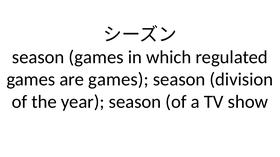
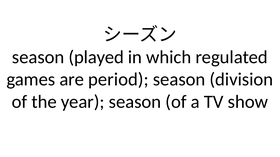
season games: games -> played
are games: games -> period
